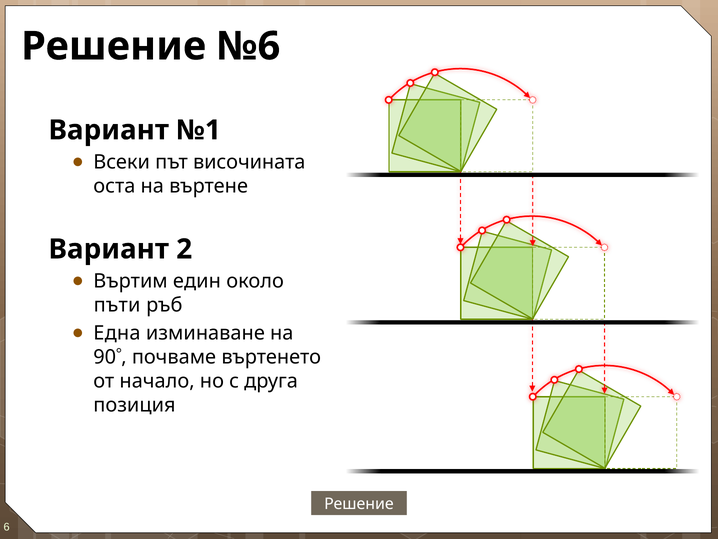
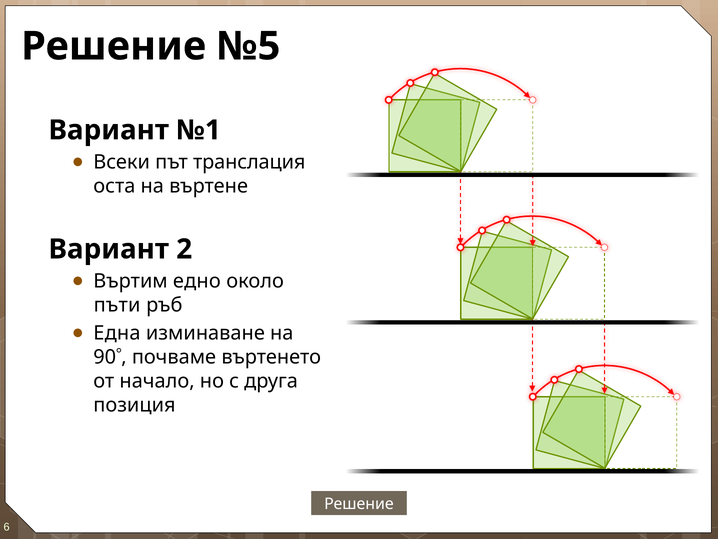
№6: №6 -> №5
височината: височината -> транслация
един: един -> едно
